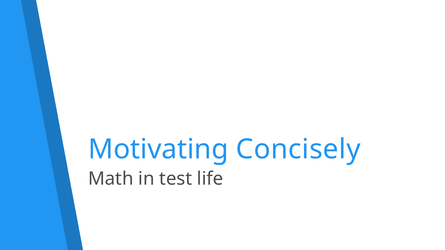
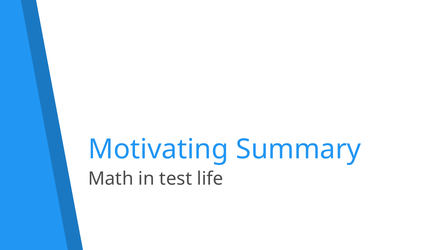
Concisely: Concisely -> Summary
